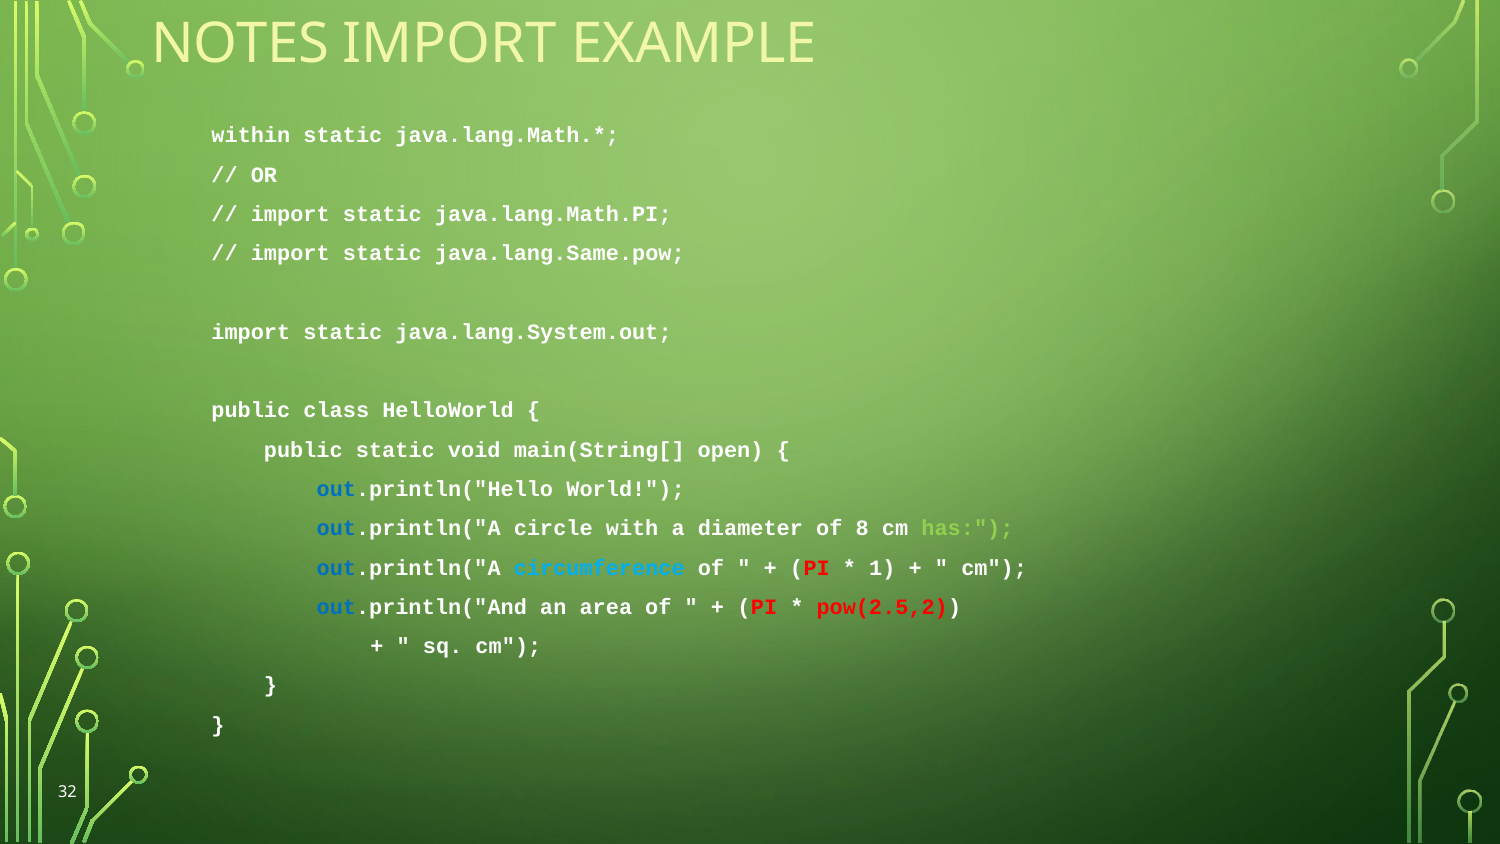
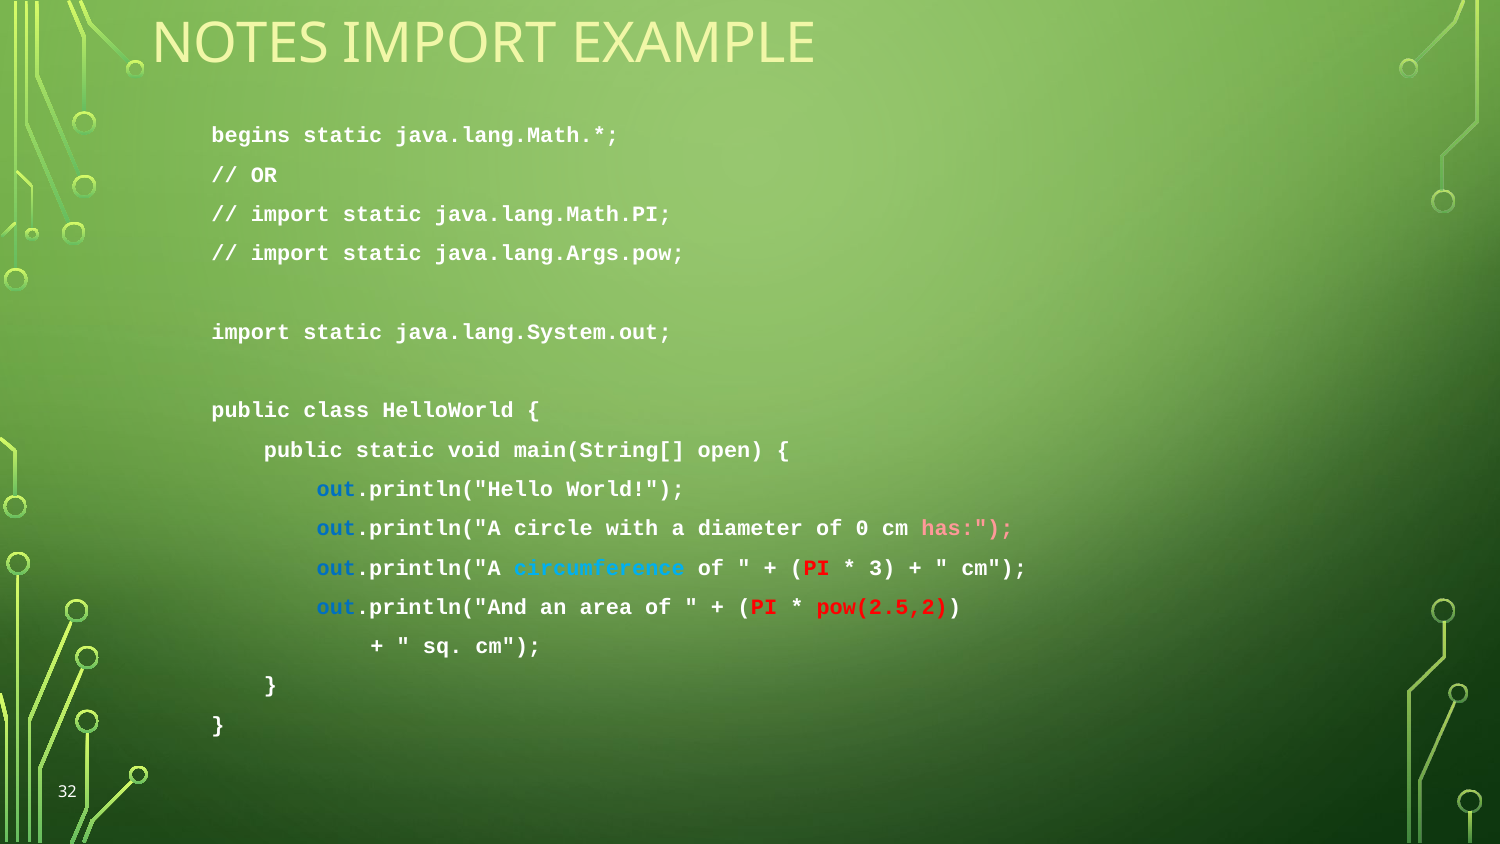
within: within -> begins
java.lang.Same.pow: java.lang.Same.pow -> java.lang.Args.pow
8: 8 -> 0
has colour: light green -> pink
1: 1 -> 3
